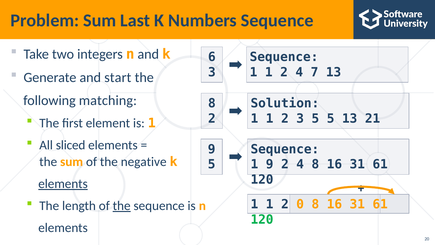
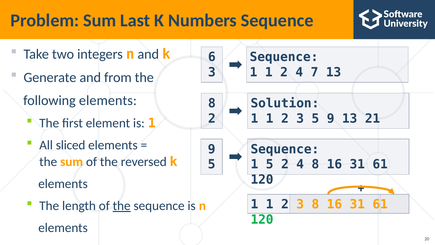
start: start -> from
following matching: matching -> elements
5 5: 5 -> 9
negative: negative -> reversed
1 9: 9 -> 5
elements at (63, 184) underline: present -> none
0 at (300, 204): 0 -> 3
